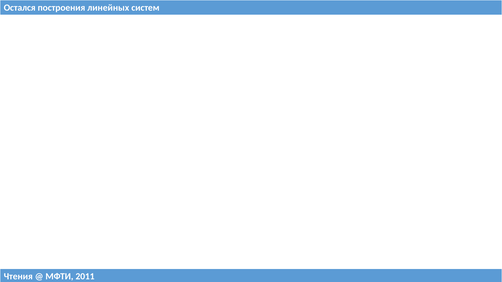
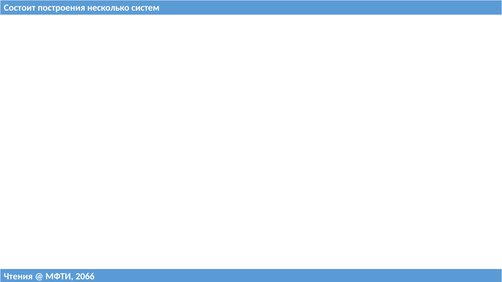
Остался: Остался -> Состоит
линейных: линейных -> несколько
2011: 2011 -> 2066
